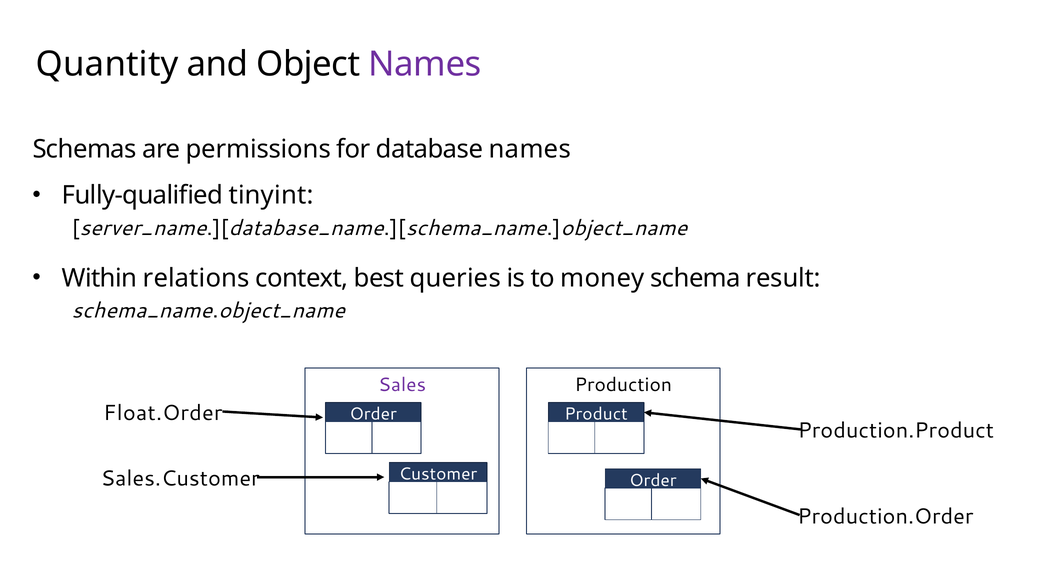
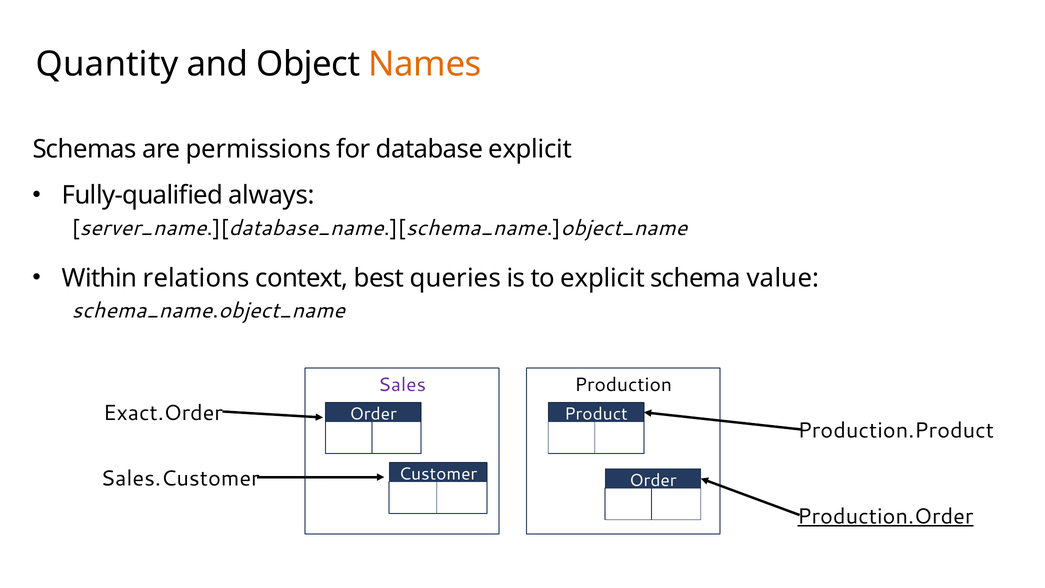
Names at (425, 64) colour: purple -> orange
database names: names -> explicit
tinyint: tinyint -> always
to money: money -> explicit
result: result -> value
Float.Order: Float.Order -> Exact.Order
Production.Order underline: none -> present
